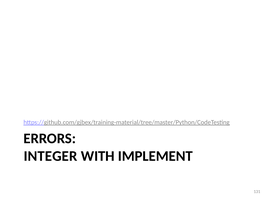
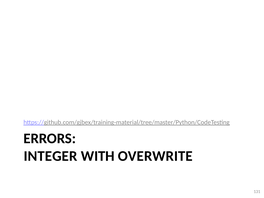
IMPLEMENT: IMPLEMENT -> OVERWRITE
